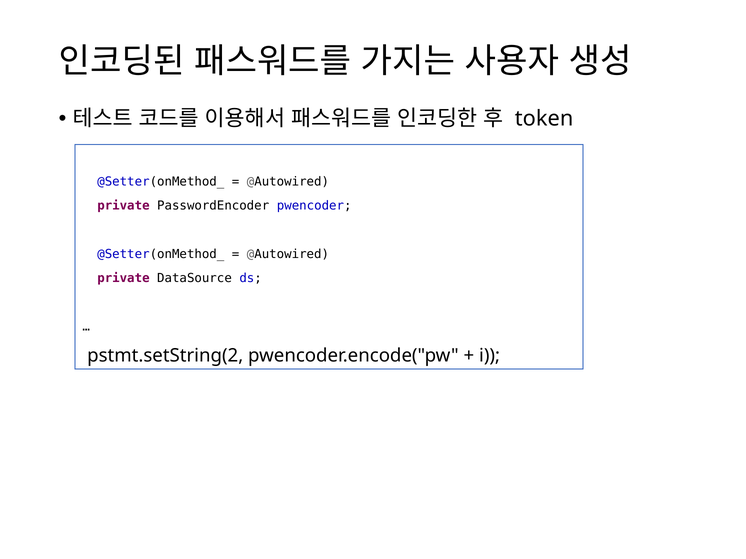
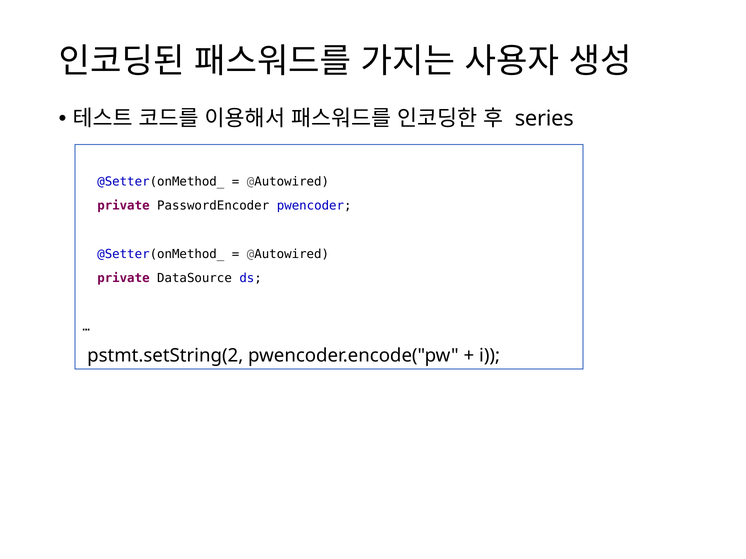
token: token -> series
